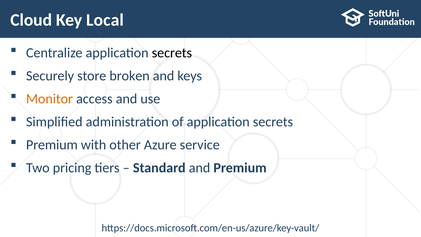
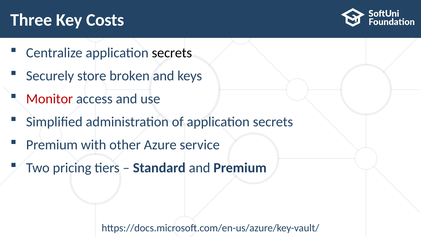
Cloud: Cloud -> Three
Local: Local -> Costs
Monitor colour: orange -> red
